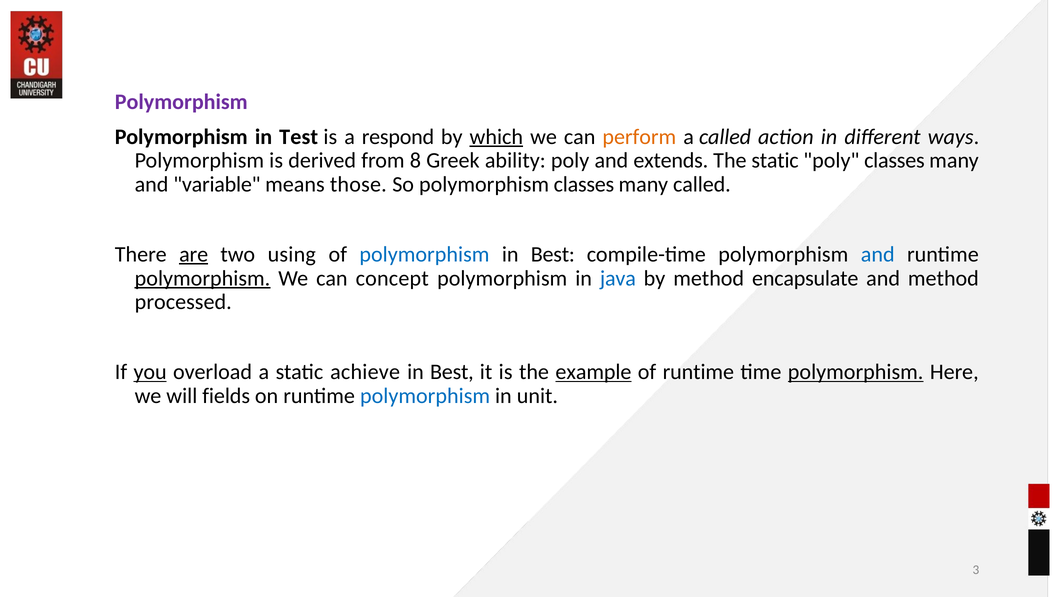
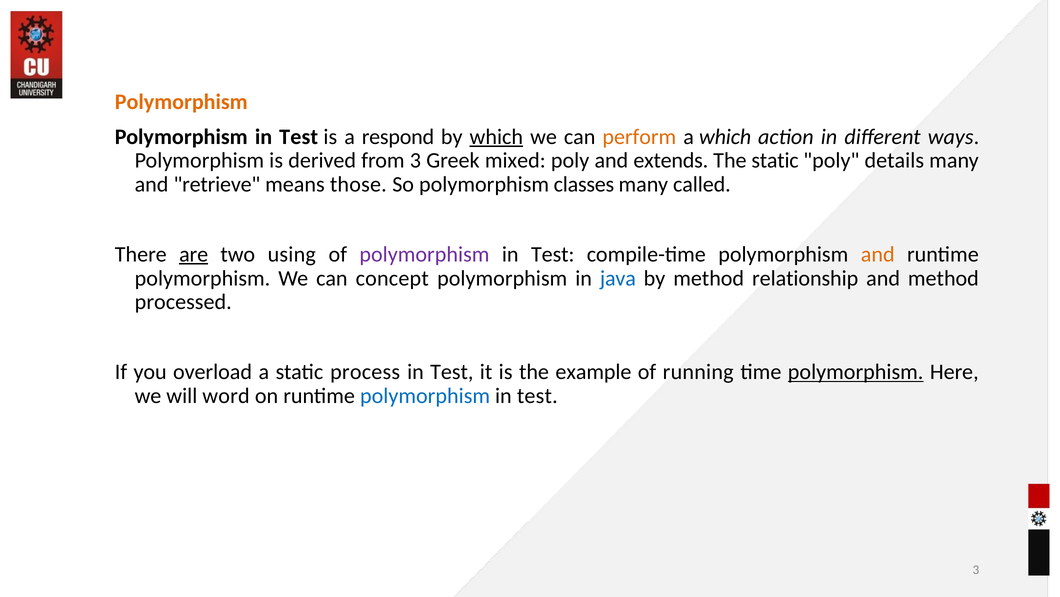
Polymorphism at (181, 102) colour: purple -> orange
a called: called -> which
from 8: 8 -> 3
ability: ability -> mixed
poly classes: classes -> details
variable: variable -> retrieve
polymorphism at (424, 254) colour: blue -> purple
Best at (553, 254): Best -> Test
and at (878, 254) colour: blue -> orange
polymorphism at (202, 278) underline: present -> none
encapsulate: encapsulate -> relationship
you underline: present -> none
achieve: achieve -> process
Best at (452, 372): Best -> Test
example underline: present -> none
of runtime: runtime -> running
fields: fields -> word
unit at (537, 395): unit -> test
